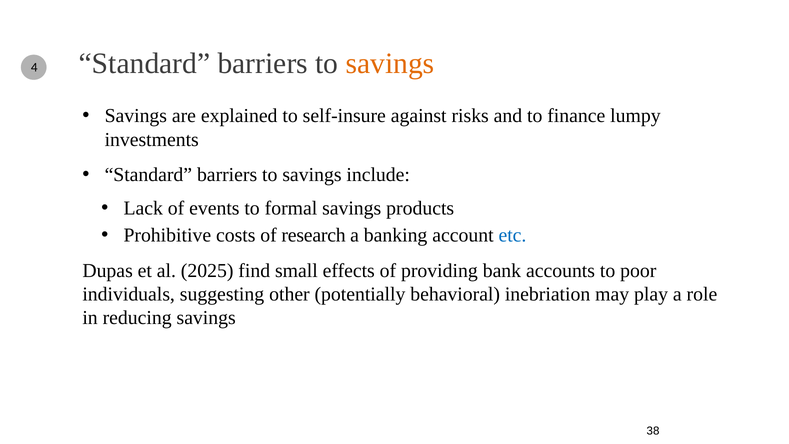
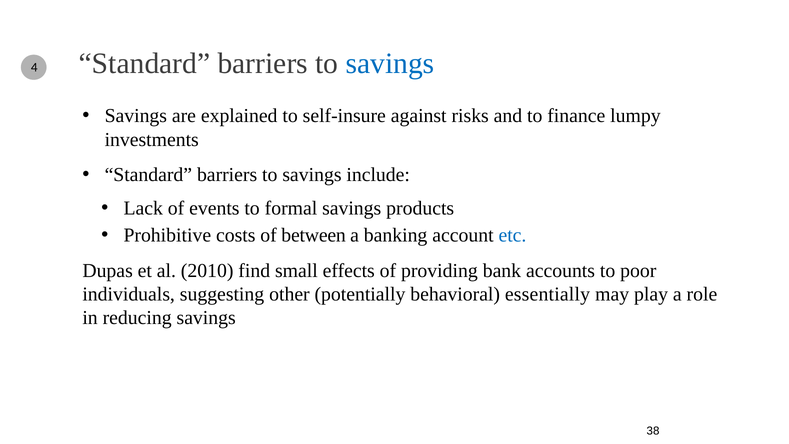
savings at (390, 64) colour: orange -> blue
research: research -> between
2025: 2025 -> 2010
inebriation: inebriation -> essentially
